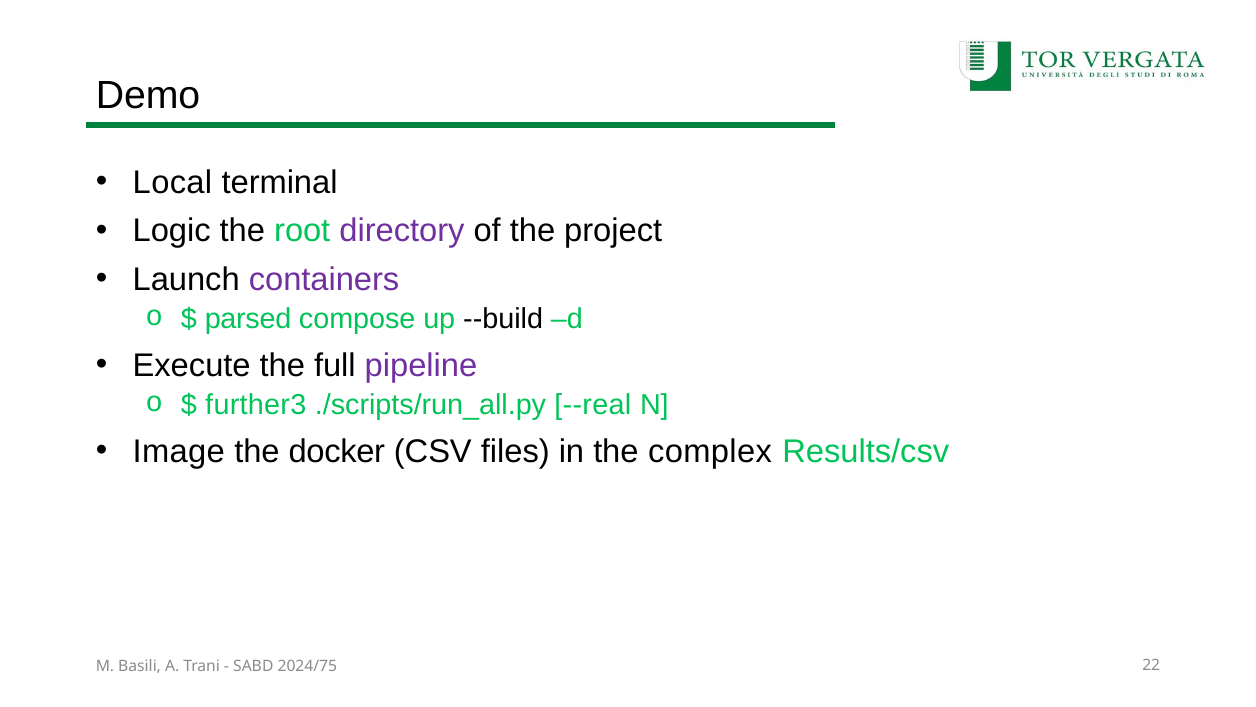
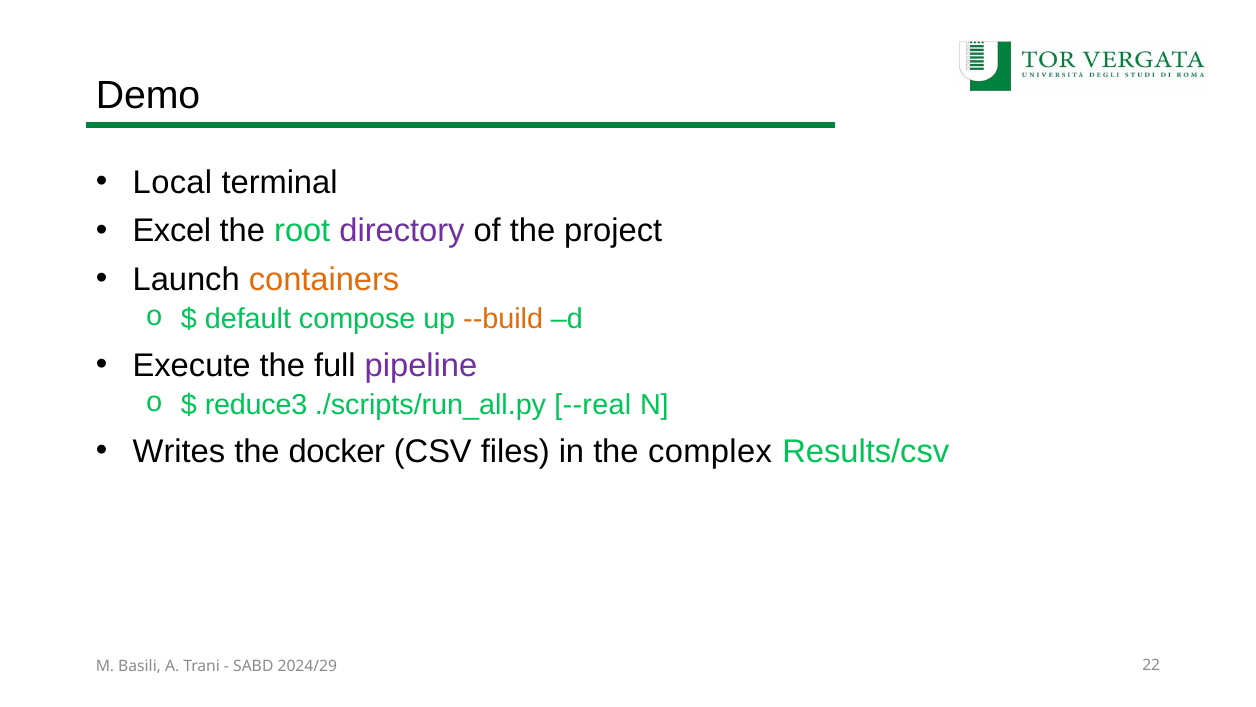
Logic: Logic -> Excel
containers colour: purple -> orange
parsed: parsed -> default
--build colour: black -> orange
further3: further3 -> reduce3
Image: Image -> Writes
2024/75: 2024/75 -> 2024/29
